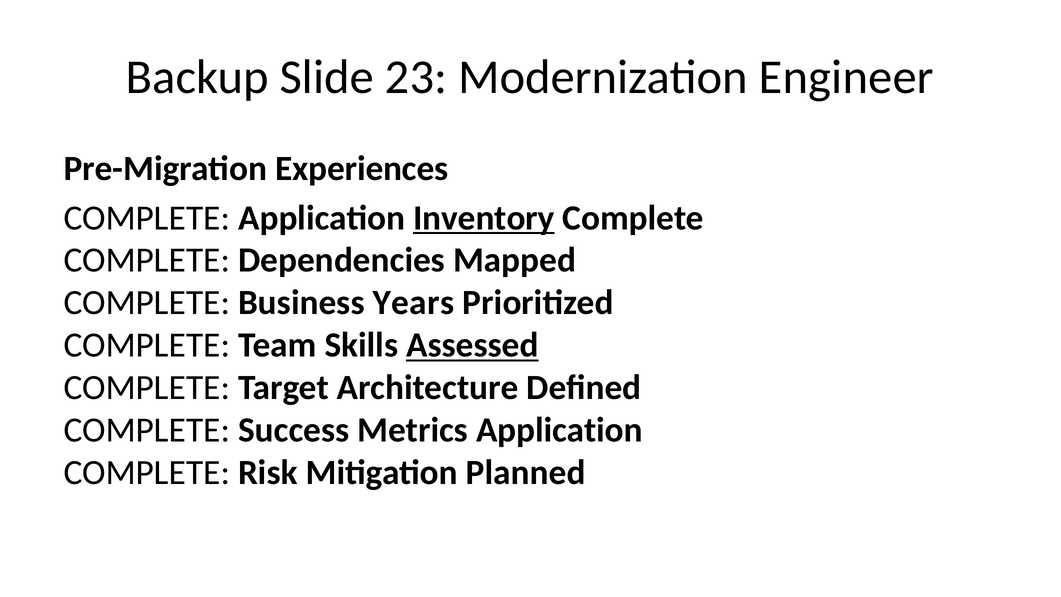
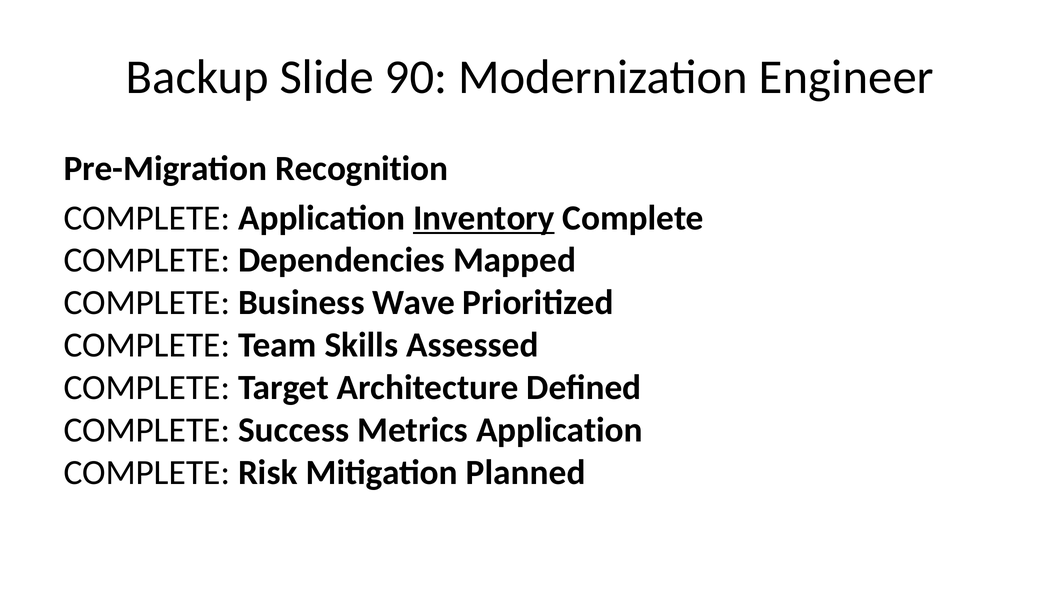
23: 23 -> 90
Experiences: Experiences -> Recognition
Years: Years -> Wave
Assessed underline: present -> none
